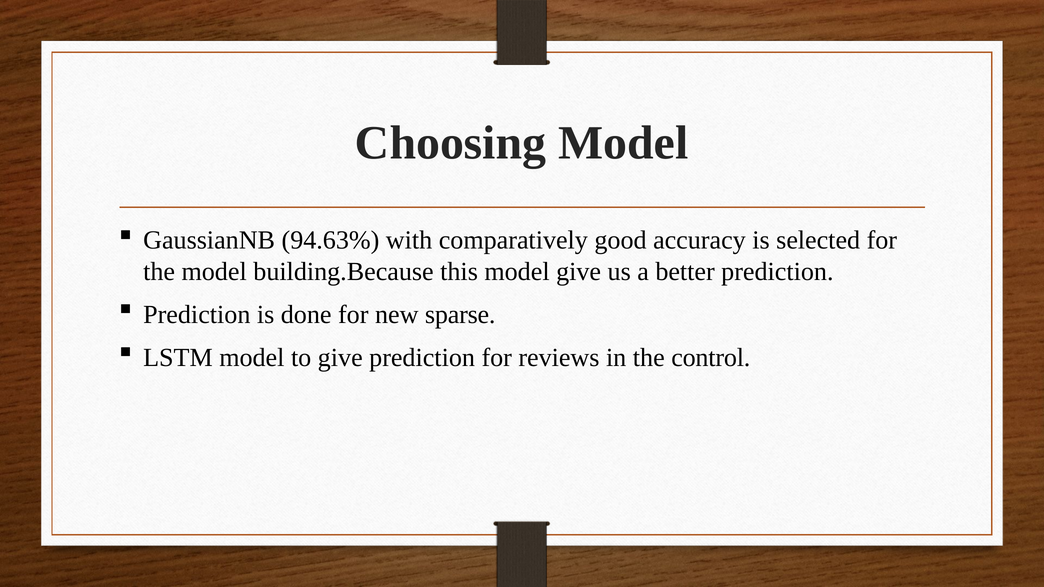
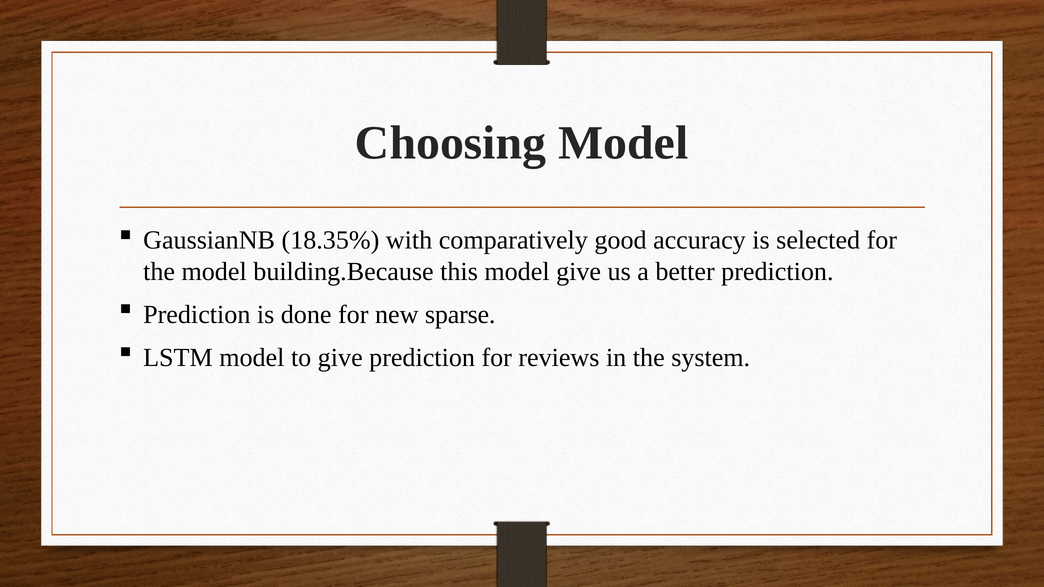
94.63%: 94.63% -> 18.35%
control: control -> system
